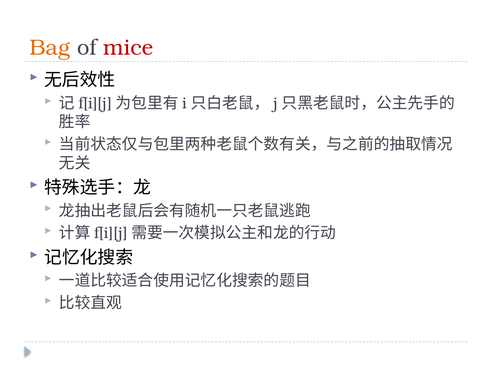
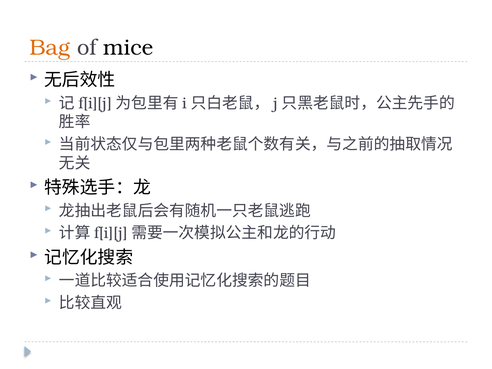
mice colour: red -> black
